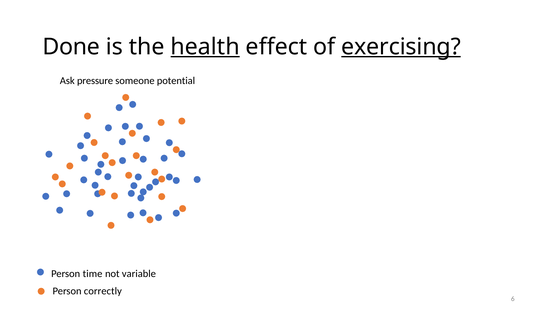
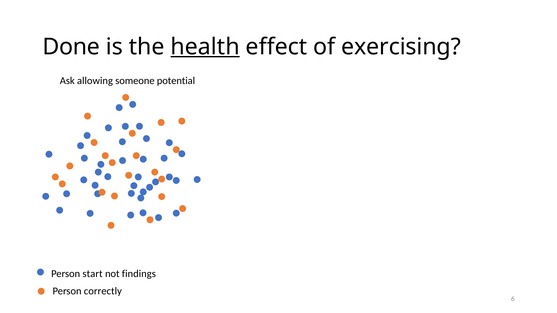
exercising underline: present -> none
pressure: pressure -> allowing
time: time -> start
variable: variable -> findings
